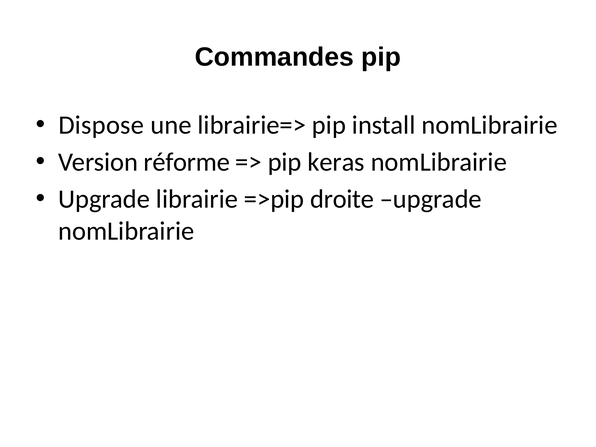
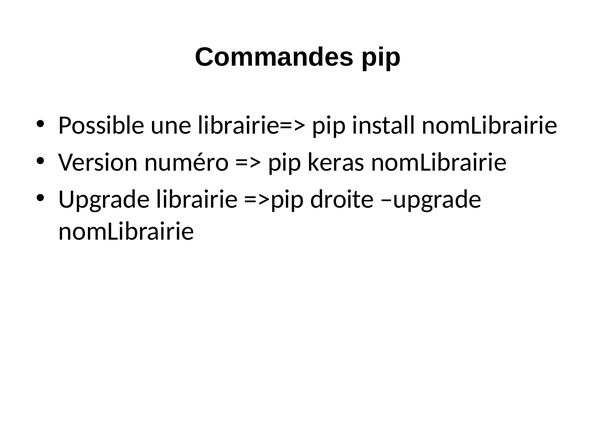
Dispose: Dispose -> Possible
réforme: réforme -> numéro
